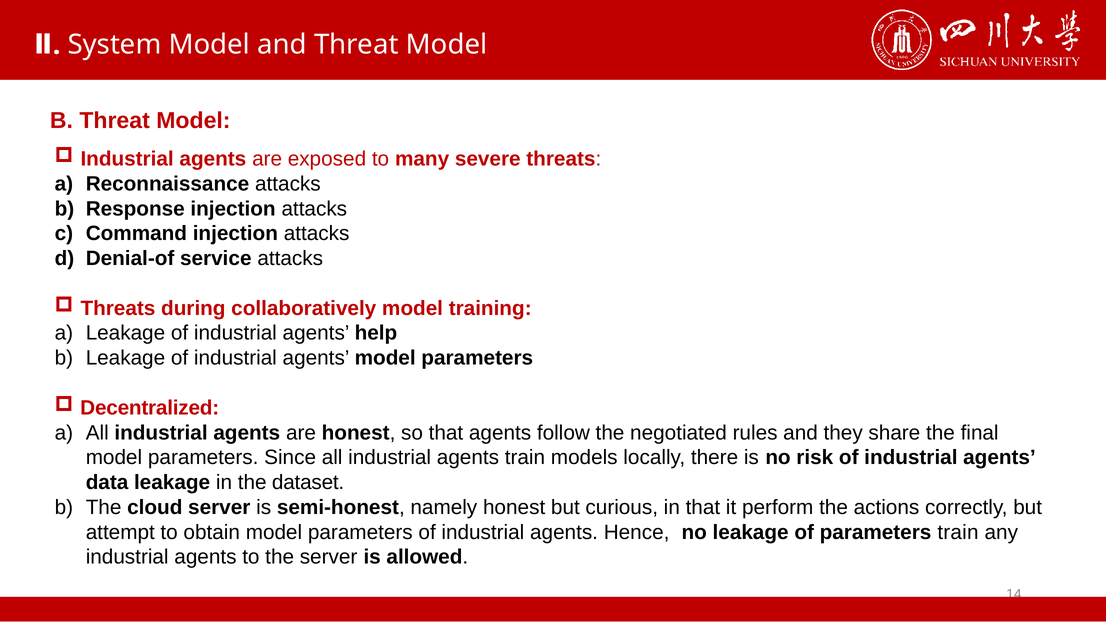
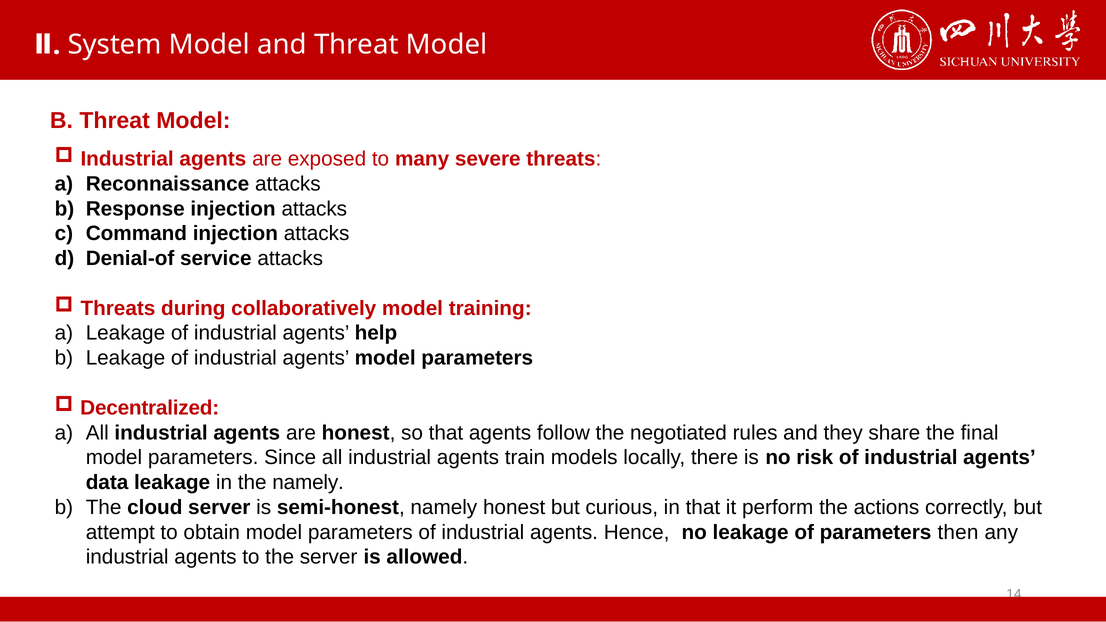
the dataset: dataset -> namely
parameters train: train -> then
